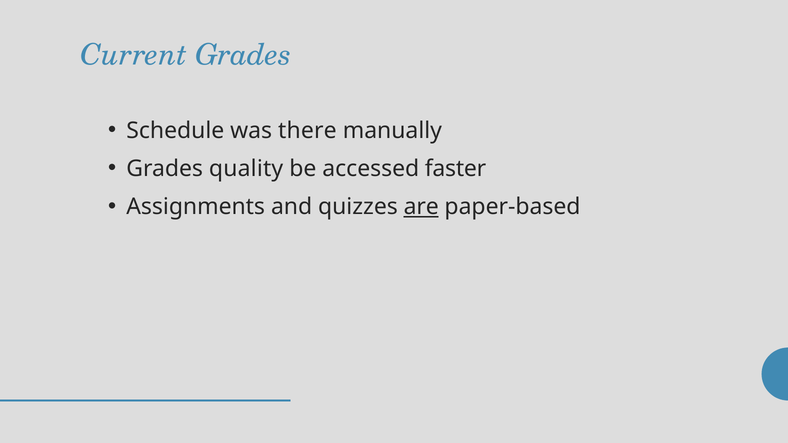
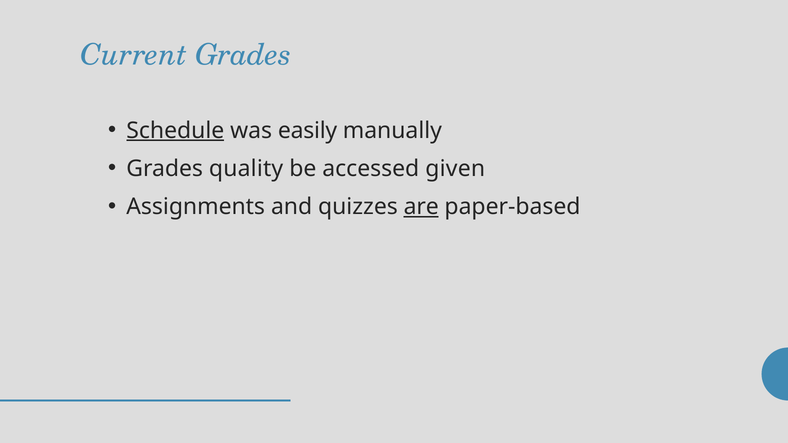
Schedule underline: none -> present
there: there -> easily
faster: faster -> given
